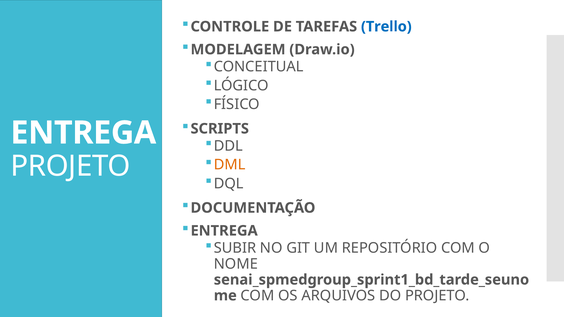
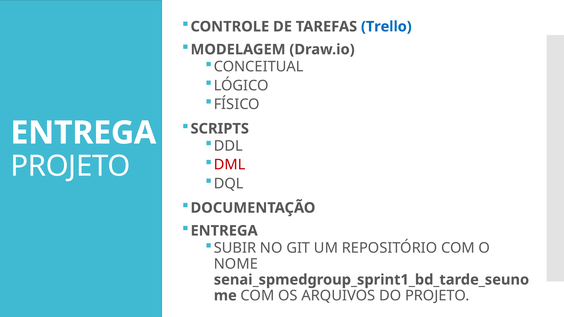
DML colour: orange -> red
